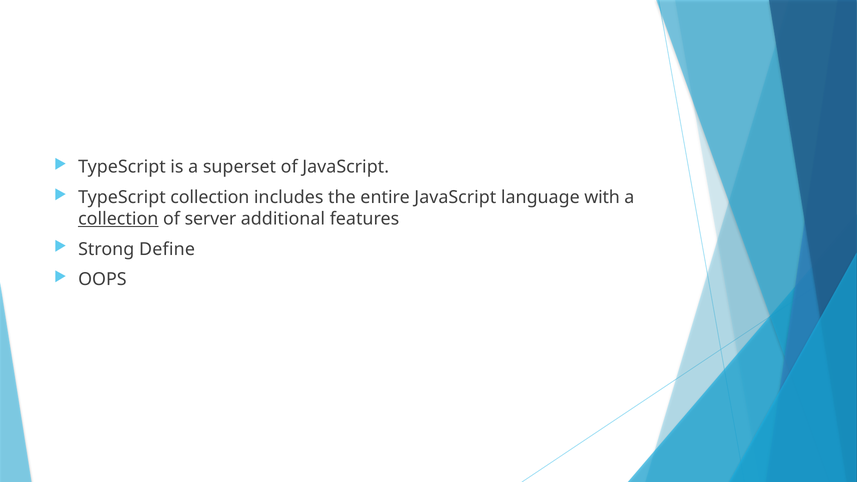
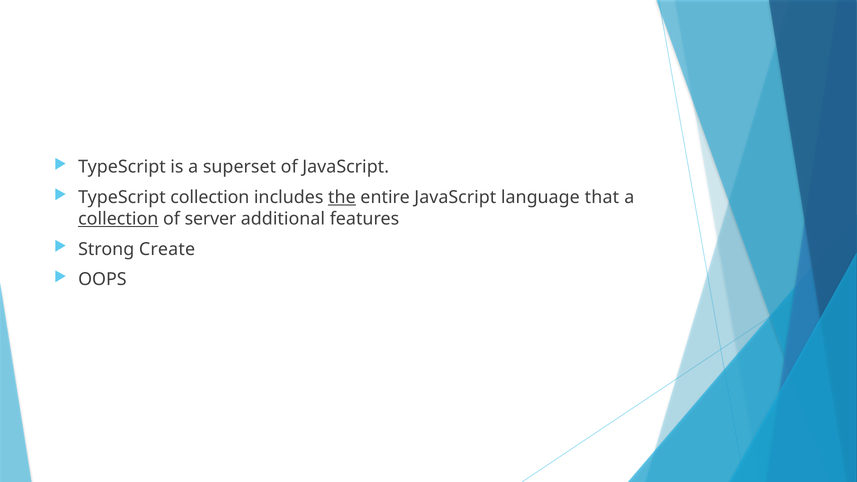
the underline: none -> present
with: with -> that
Define: Define -> Create
